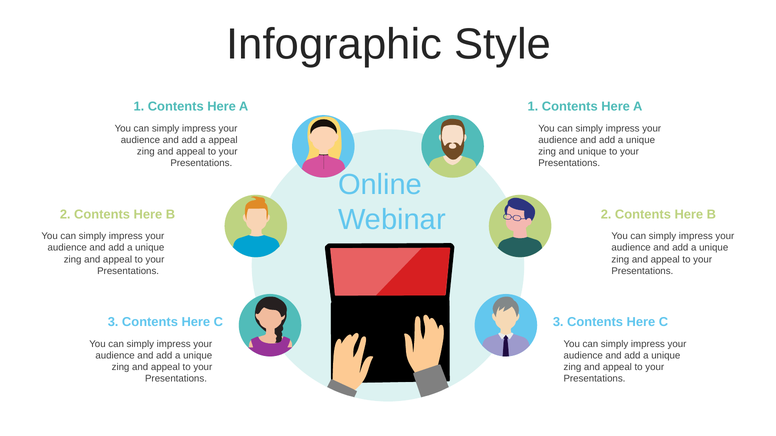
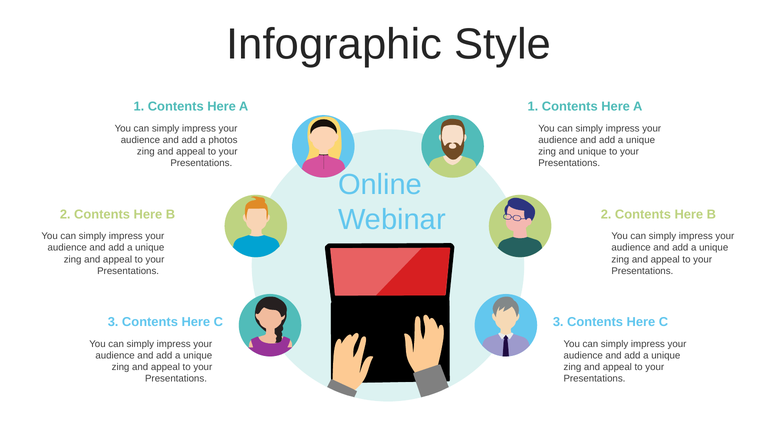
a appeal: appeal -> photos
